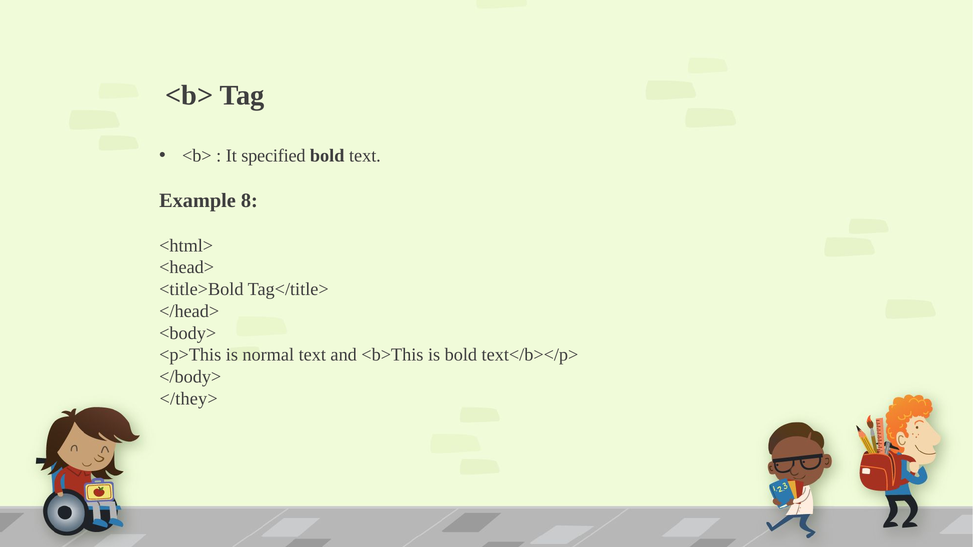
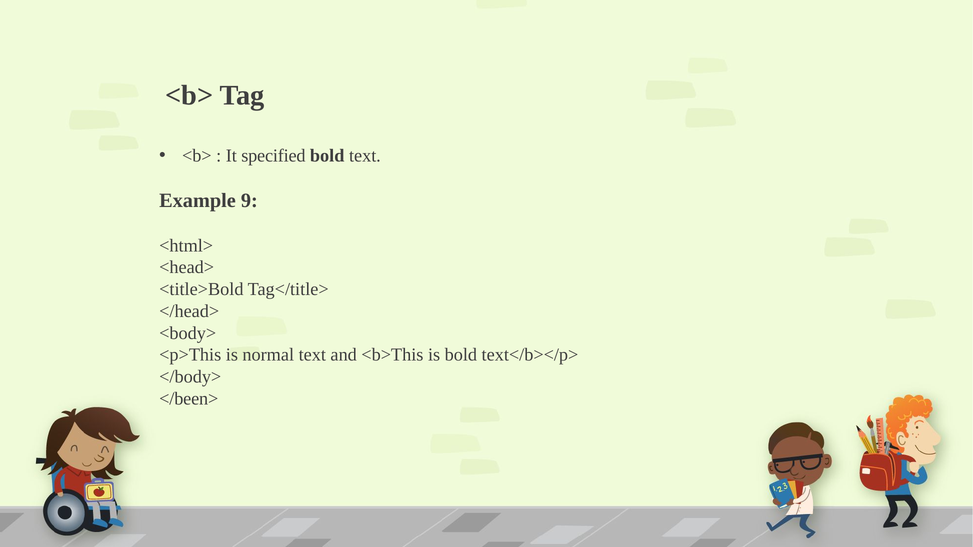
8: 8 -> 9
</they>: </they> -> </been>
